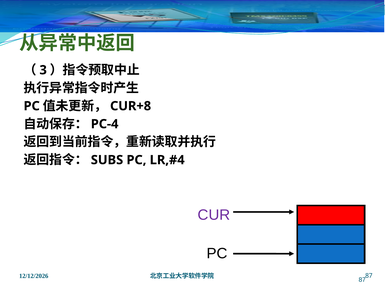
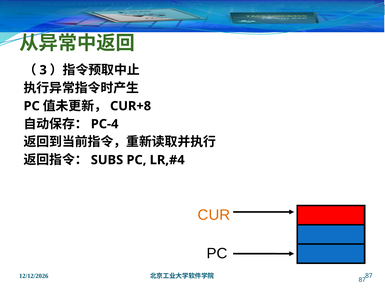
CUR colour: purple -> orange
